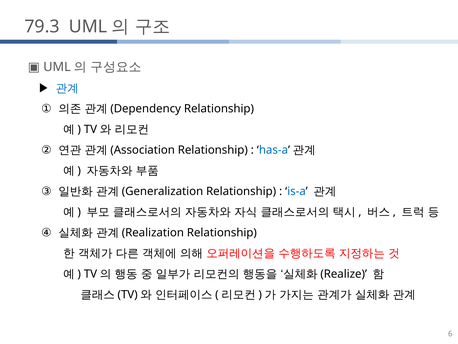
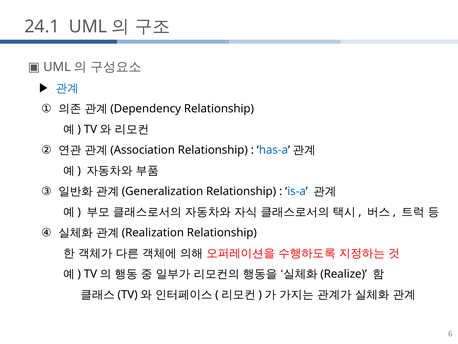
79.3: 79.3 -> 24.1
